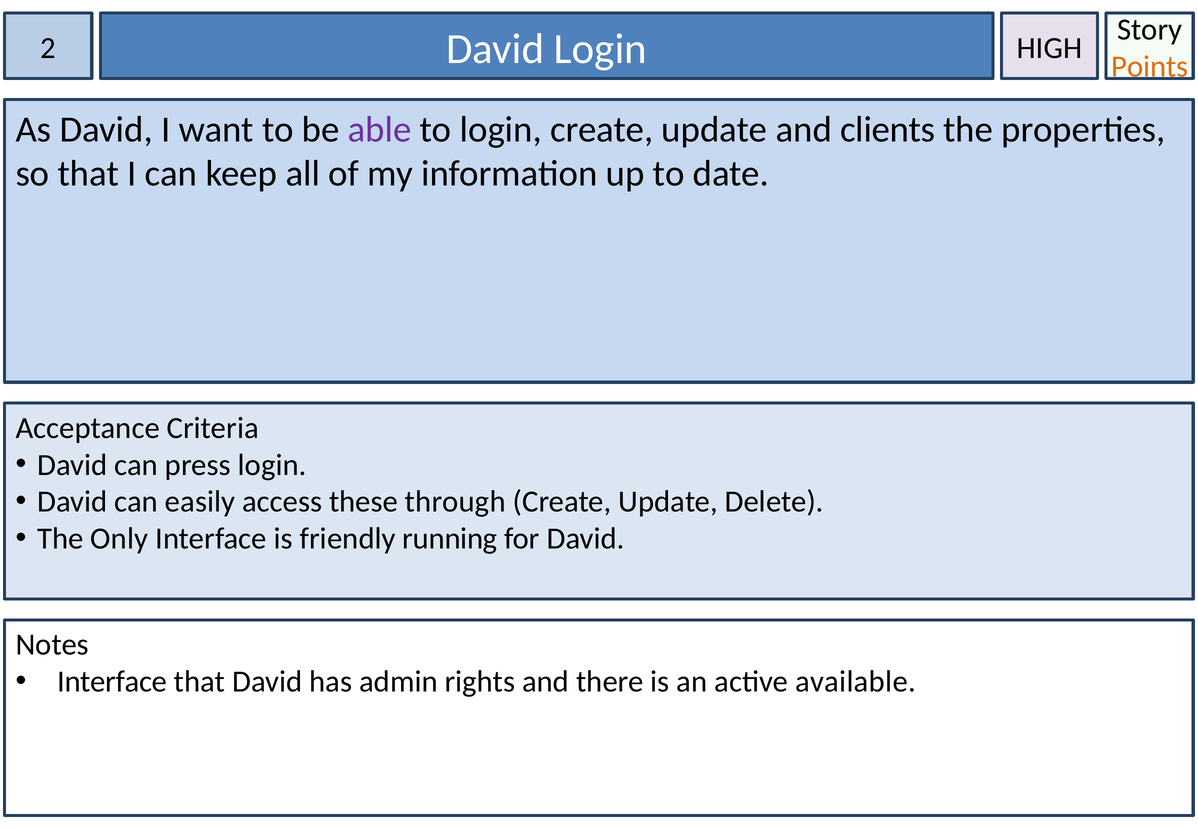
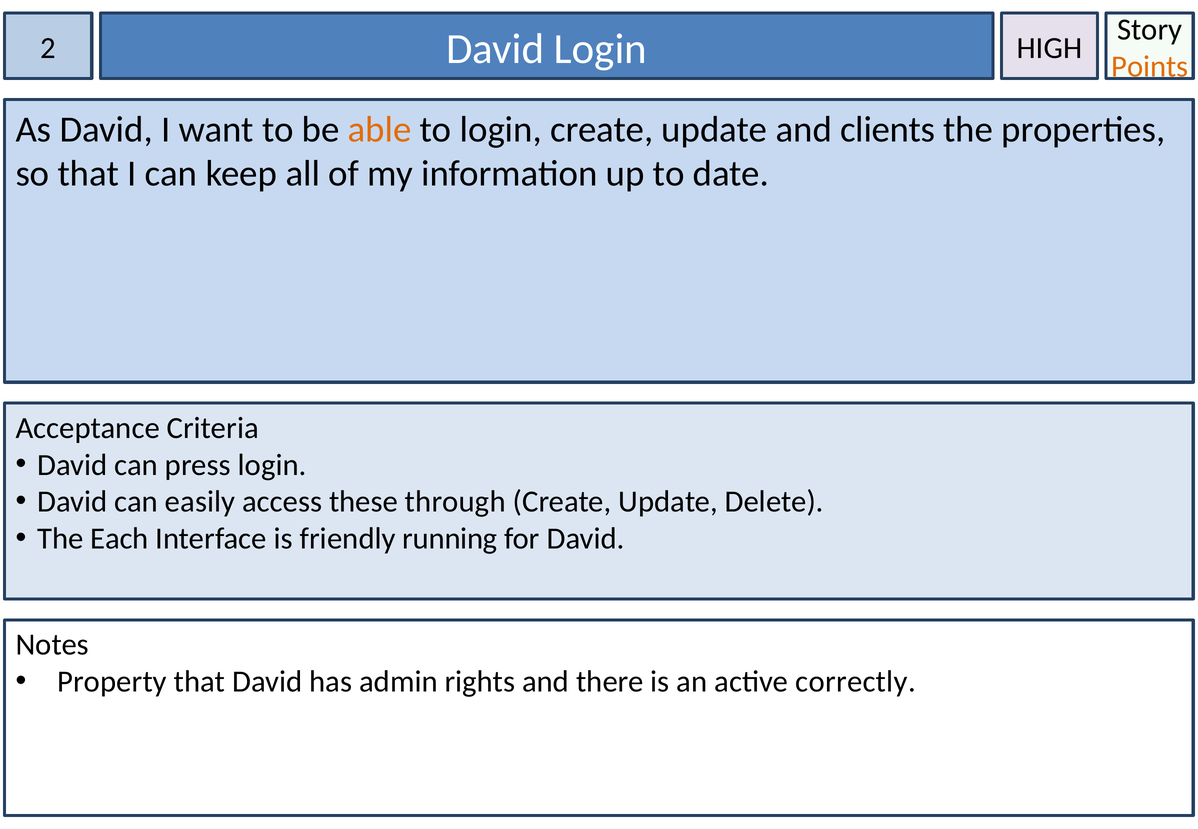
able colour: purple -> orange
Only: Only -> Each
Interface at (112, 682): Interface -> Property
available: available -> correctly
